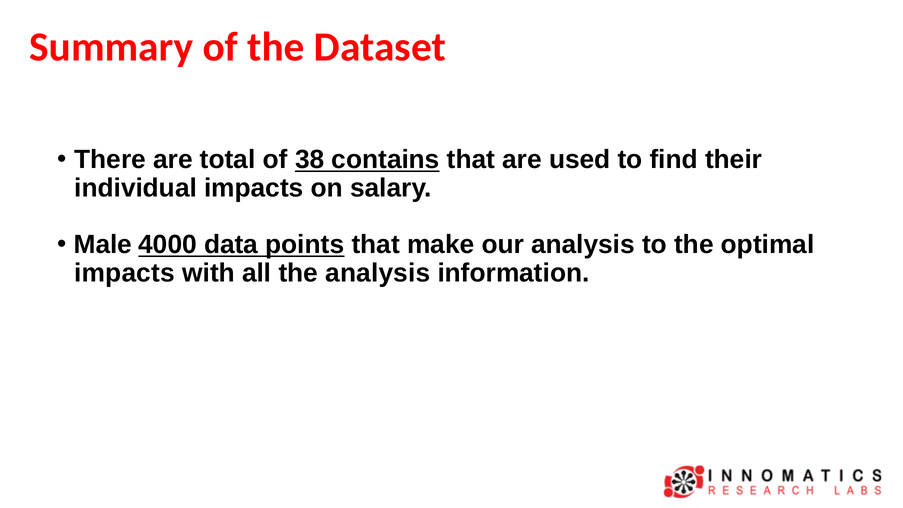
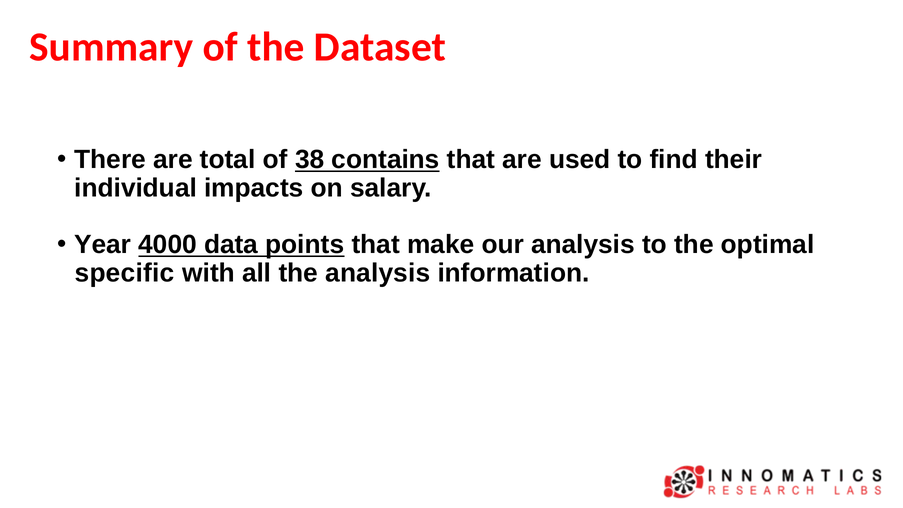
Male: Male -> Year
impacts at (125, 273): impacts -> specific
